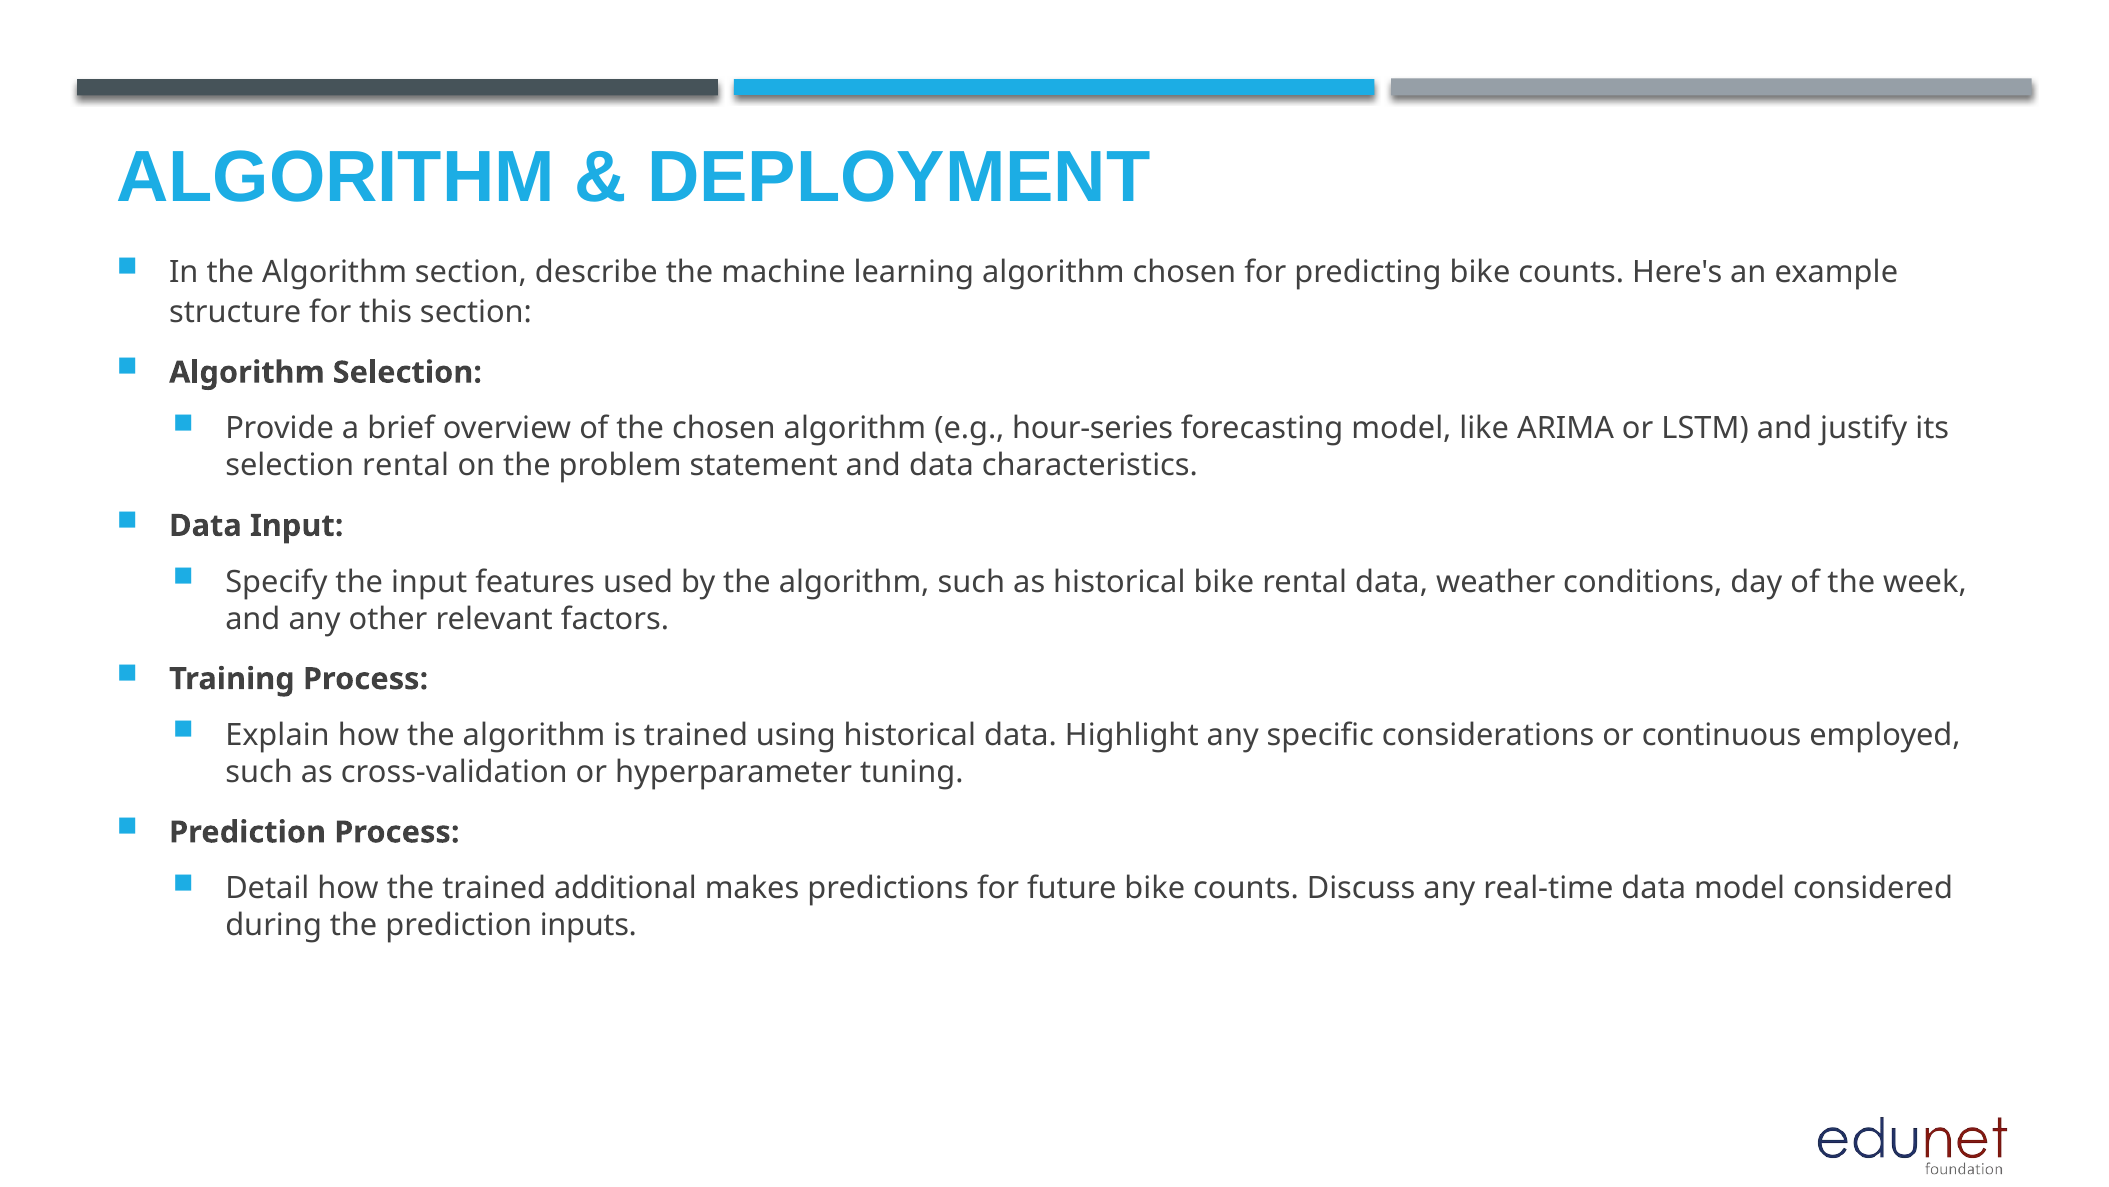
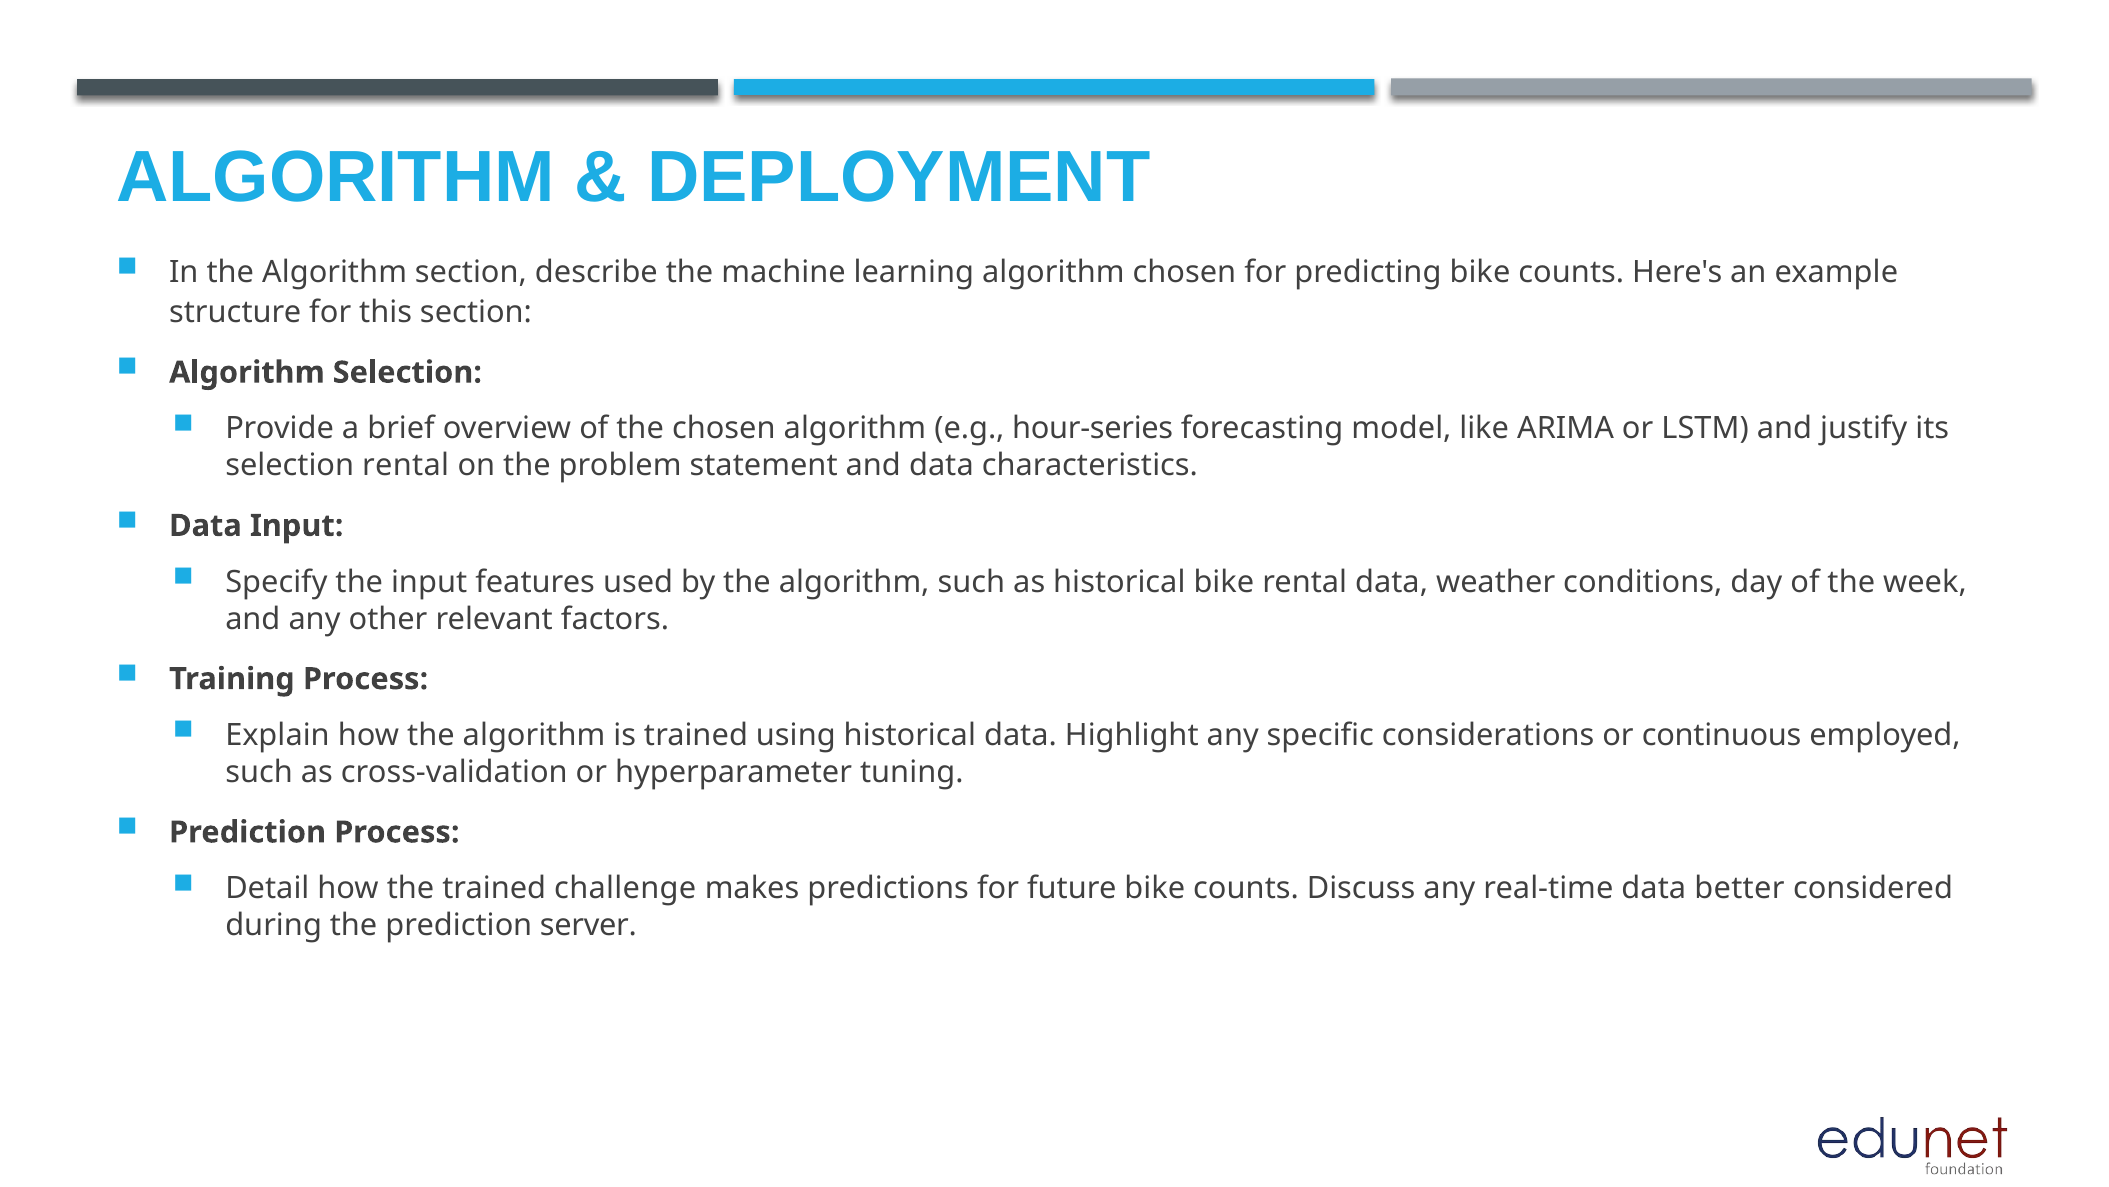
additional: additional -> challenge
data model: model -> better
inputs: inputs -> server
